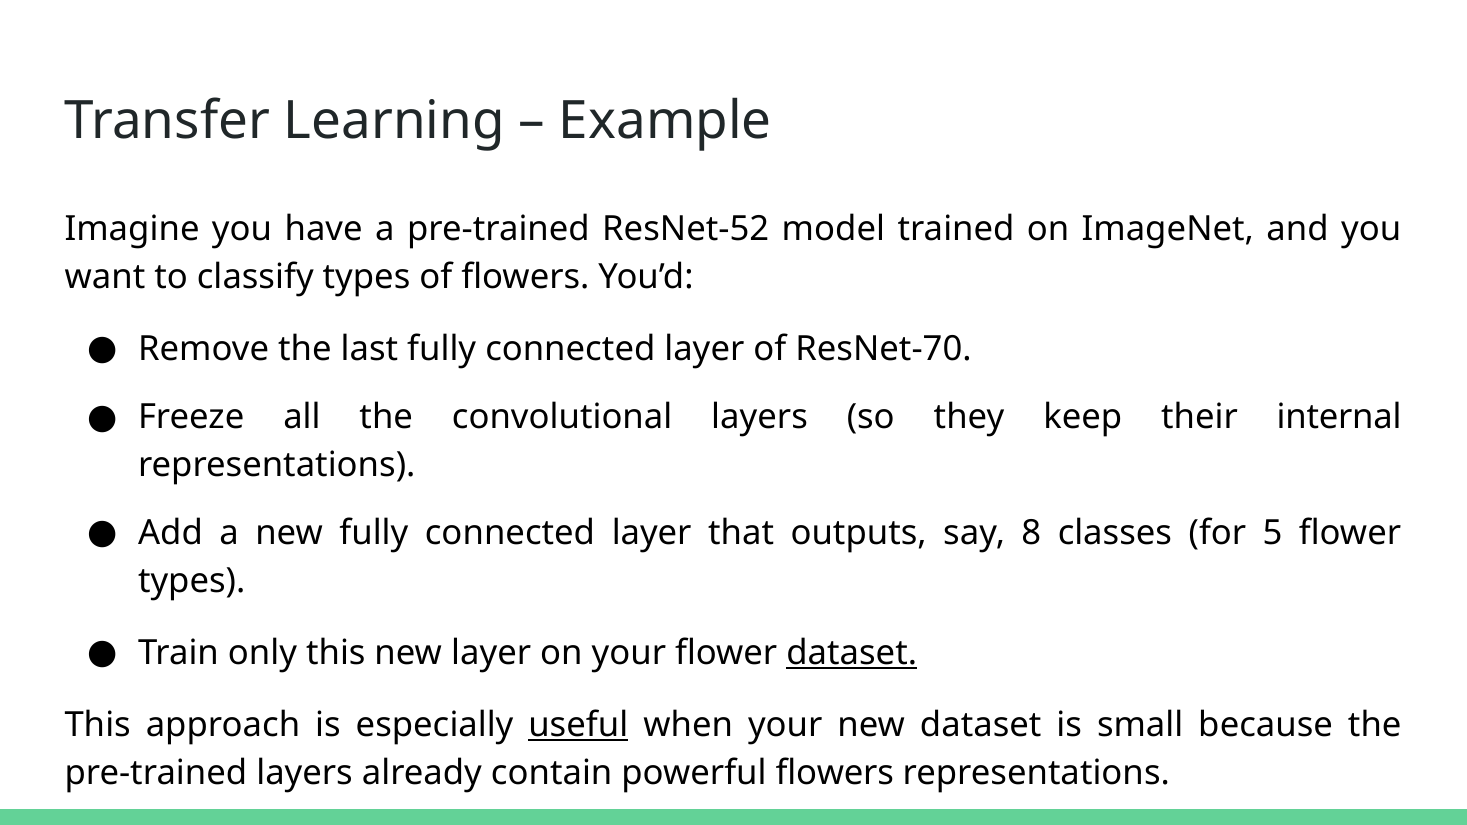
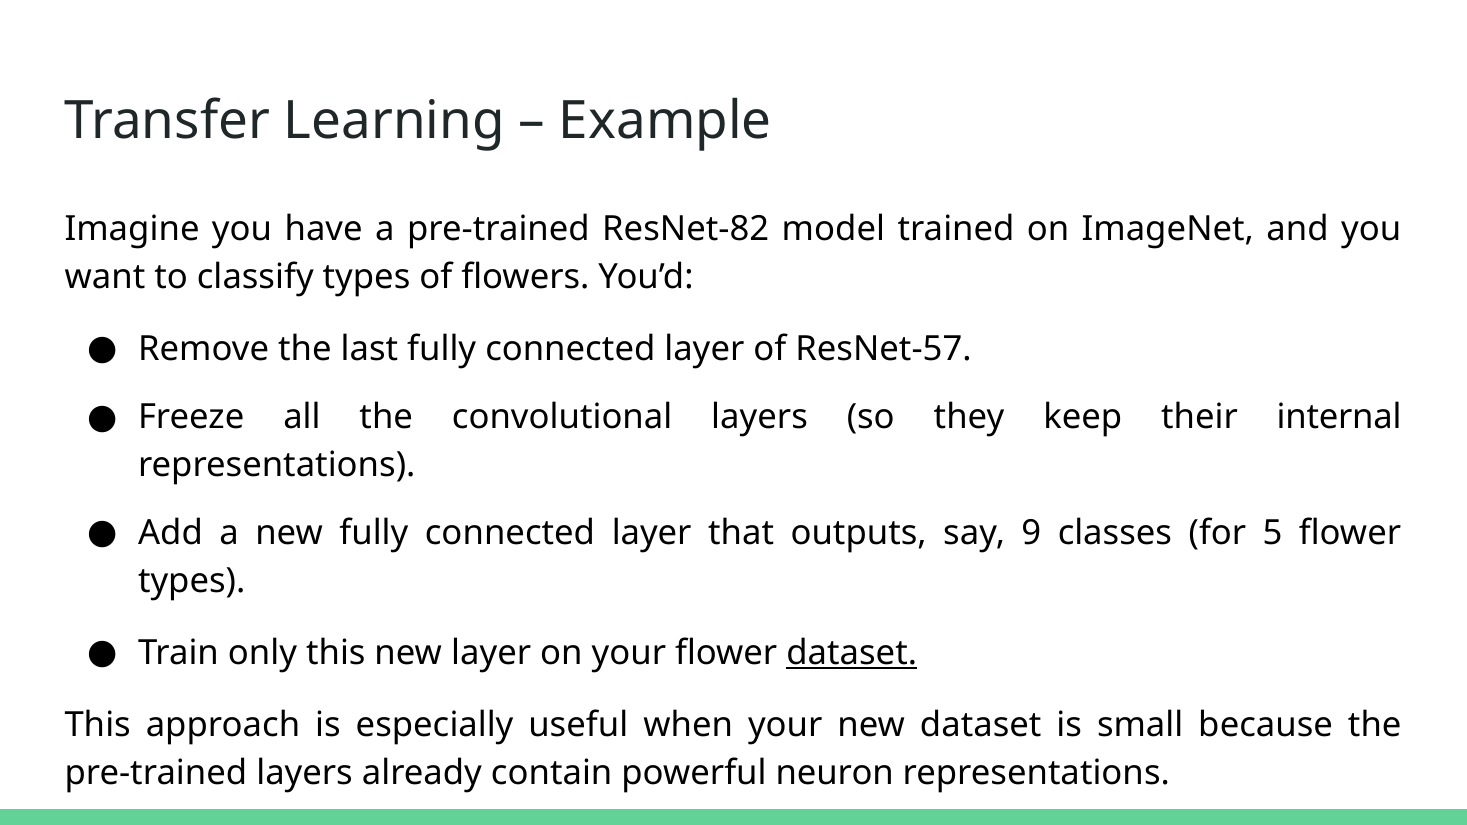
ResNet-52: ResNet-52 -> ResNet-82
ResNet-70: ResNet-70 -> ResNet-57
8: 8 -> 9
useful underline: present -> none
powerful flowers: flowers -> neuron
